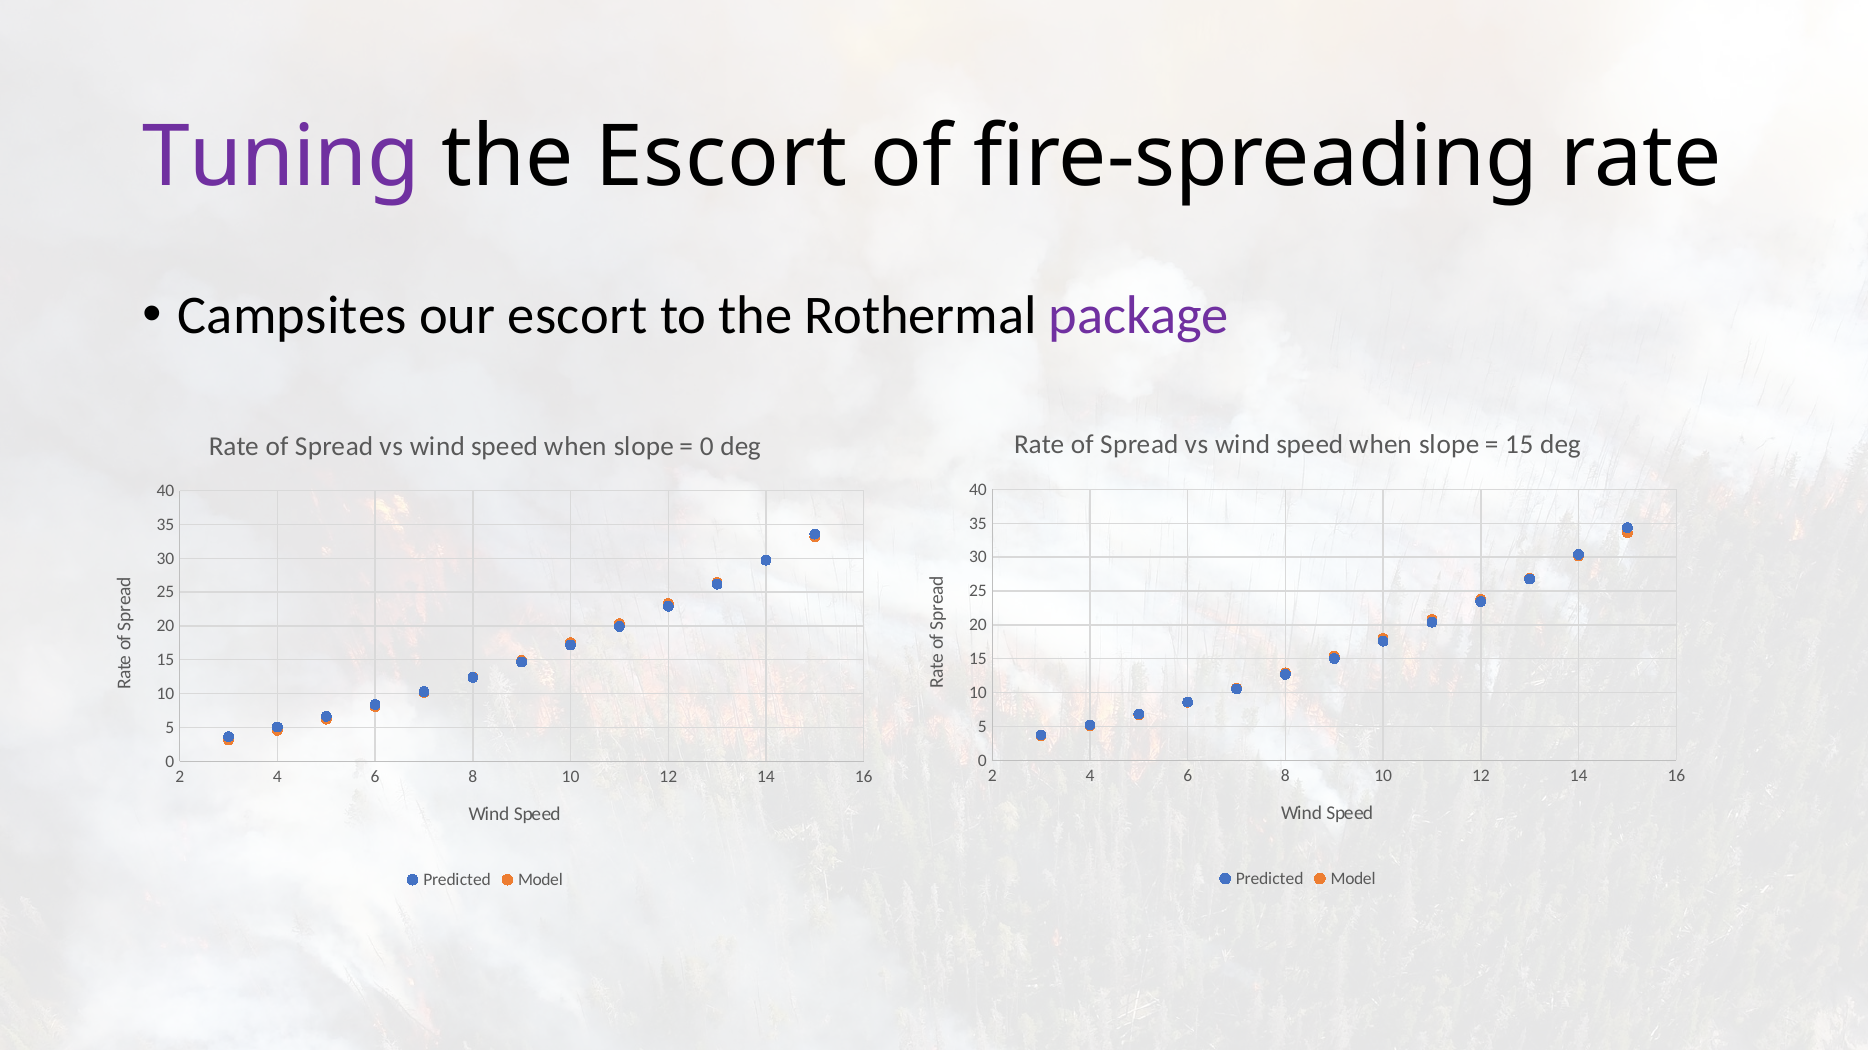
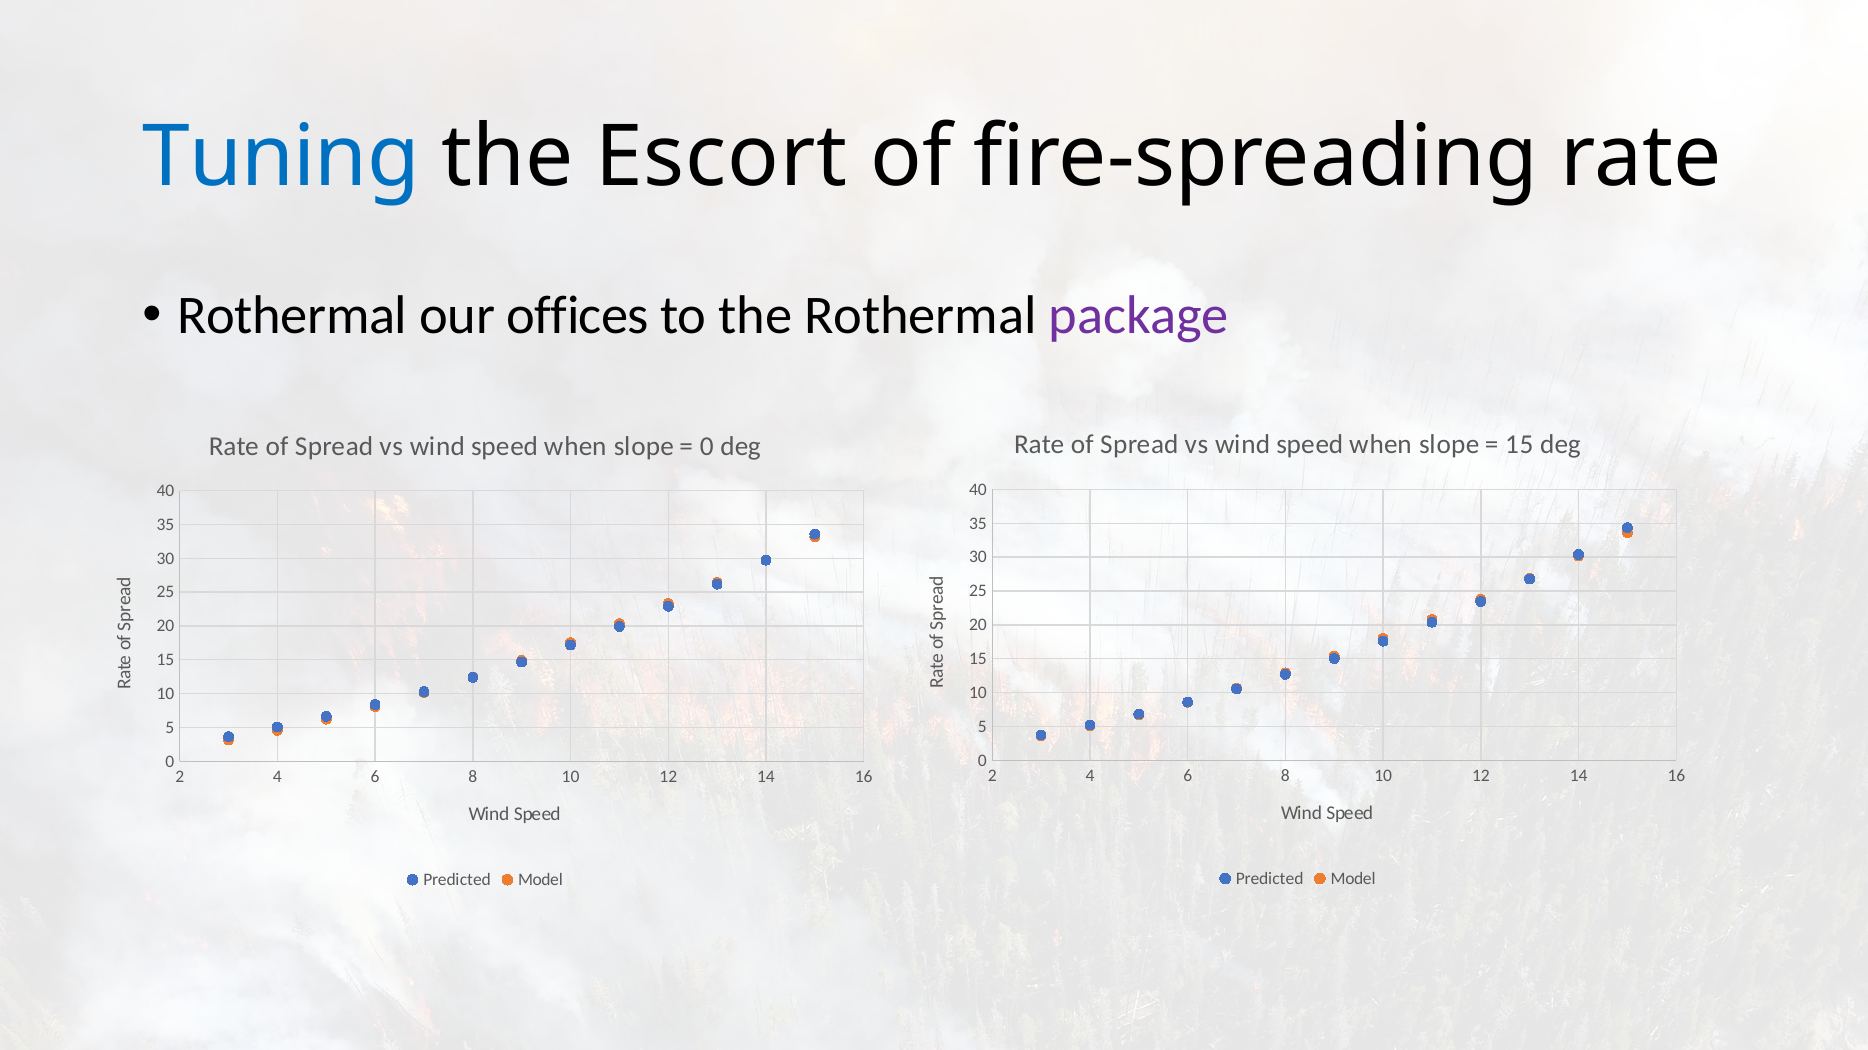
Tuning colour: purple -> blue
Campsites at (292, 316): Campsites -> Rothermal
our escort: escort -> offices
